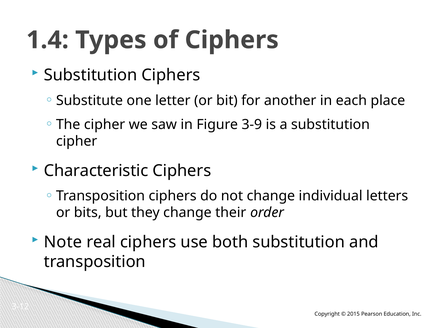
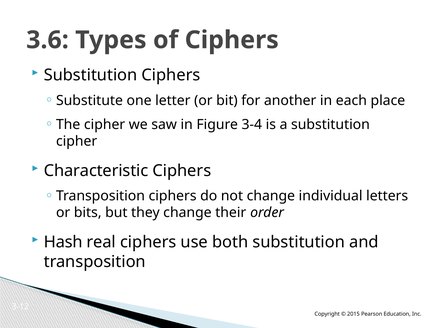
1.4: 1.4 -> 3.6
3-9: 3-9 -> 3-4
Note: Note -> Hash
